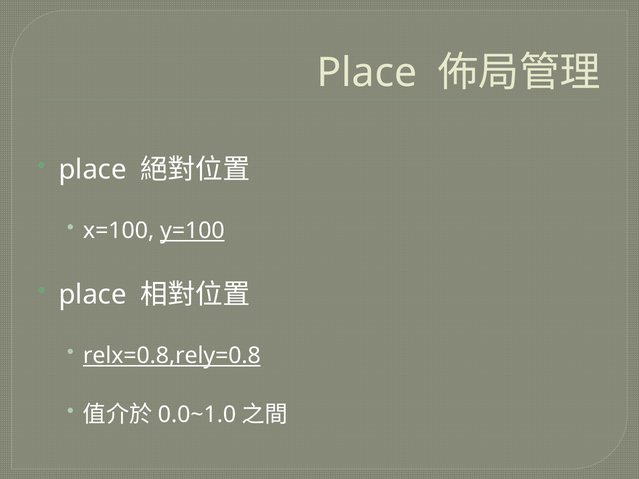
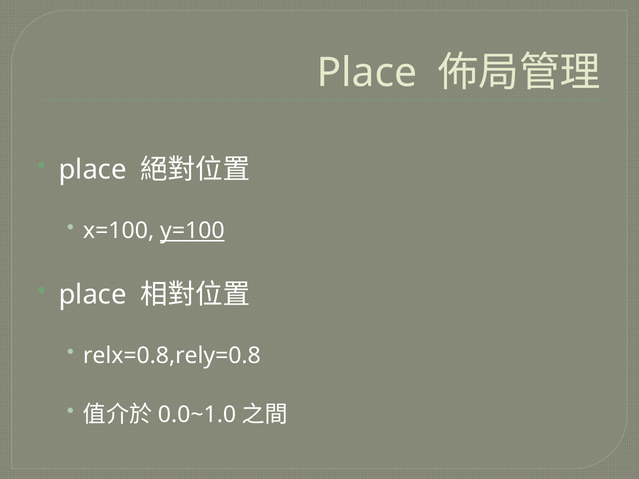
relx=0.8,rely=0.8 underline: present -> none
